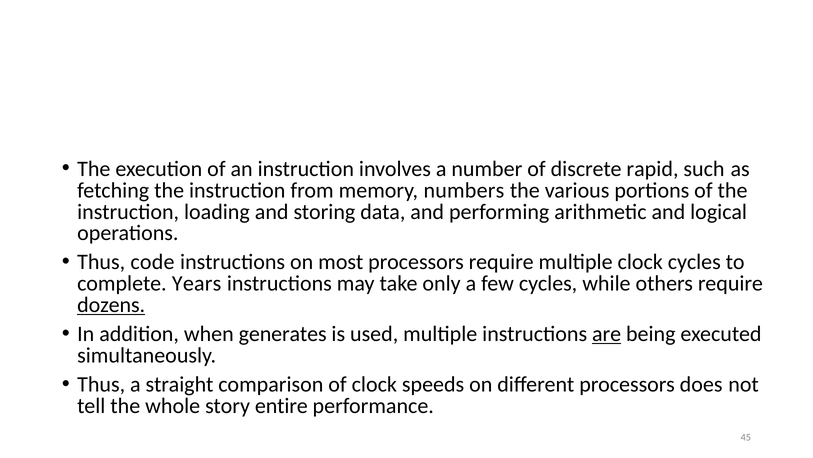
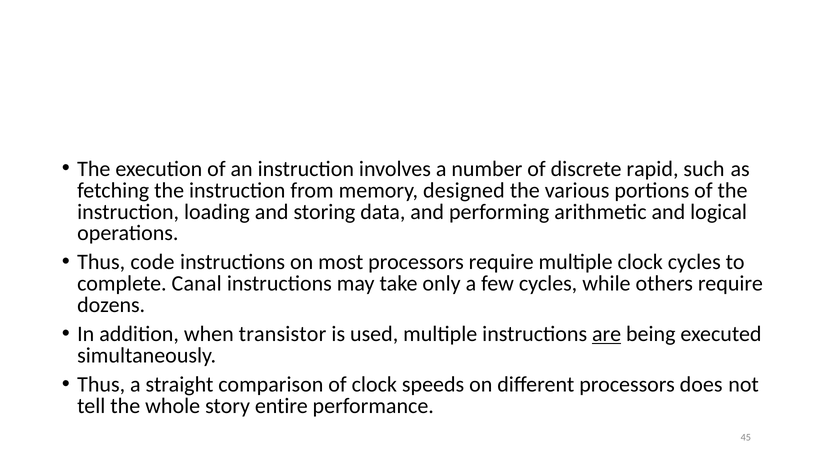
numbers: numbers -> designed
Years: Years -> Canal
dozens underline: present -> none
generates: generates -> transistor
